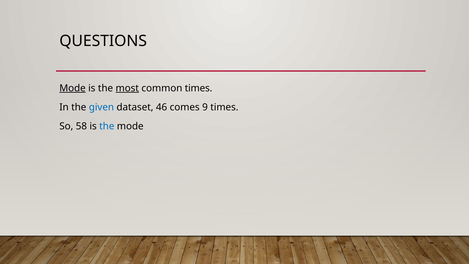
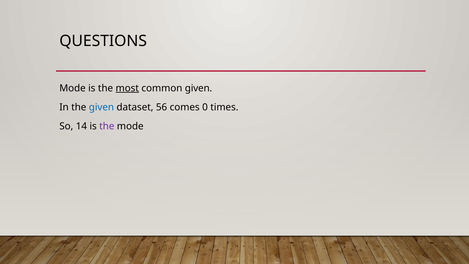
Mode at (73, 88) underline: present -> none
common times: times -> given
46: 46 -> 56
9: 9 -> 0
58: 58 -> 14
the at (107, 126) colour: blue -> purple
